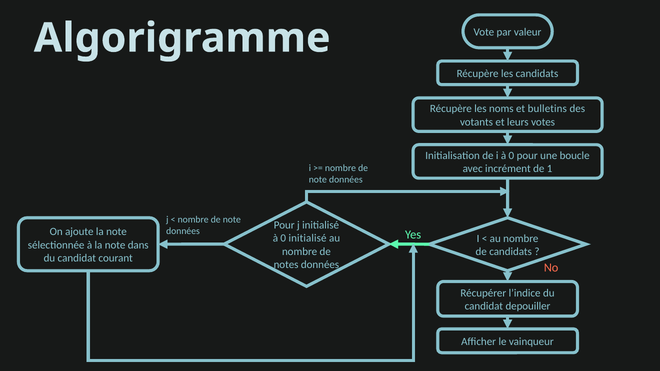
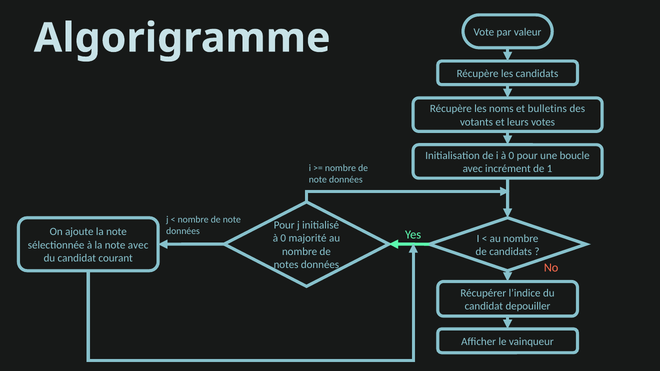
0 initialisé: initialisé -> majorité
note dans: dans -> avec
